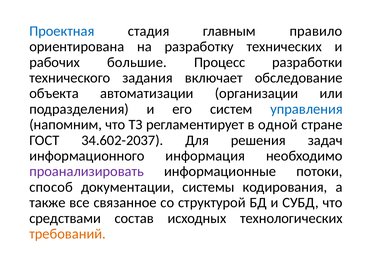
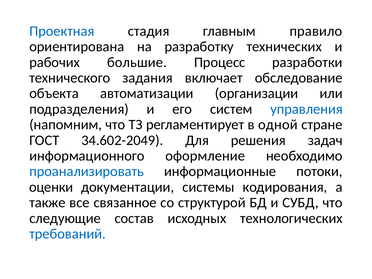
34.602-2037: 34.602-2037 -> 34.602-2049
информация: информация -> оформление
проанализировать colour: purple -> blue
способ: способ -> оценки
средствами: средствами -> следующие
требований colour: orange -> blue
